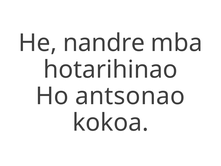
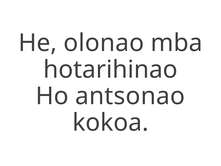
nandre: nandre -> olonao
